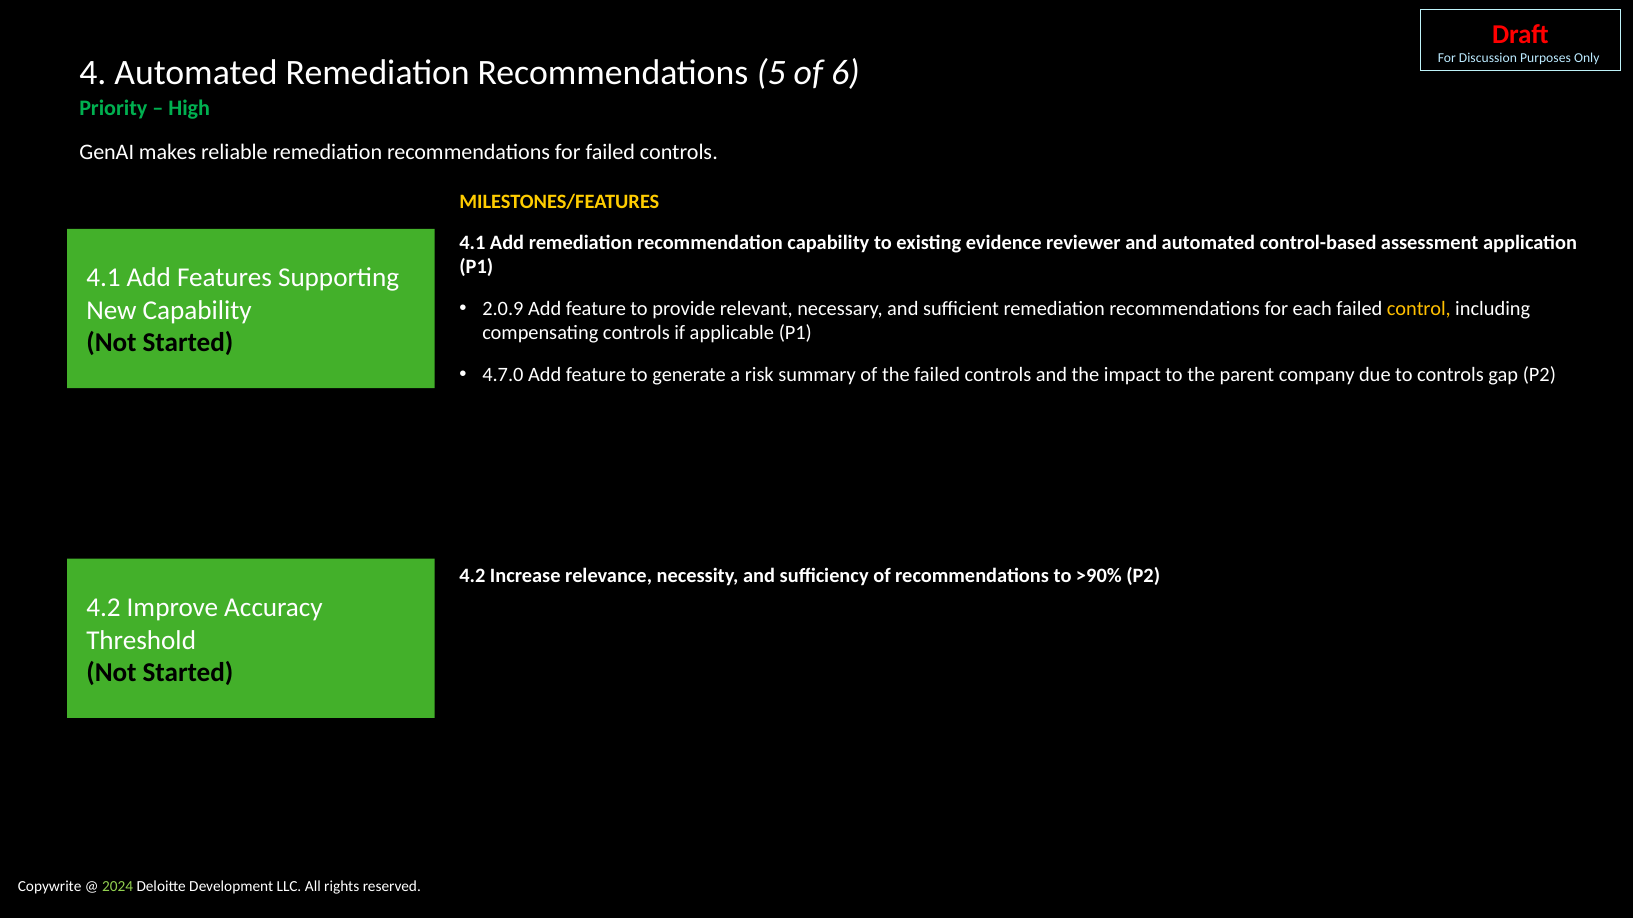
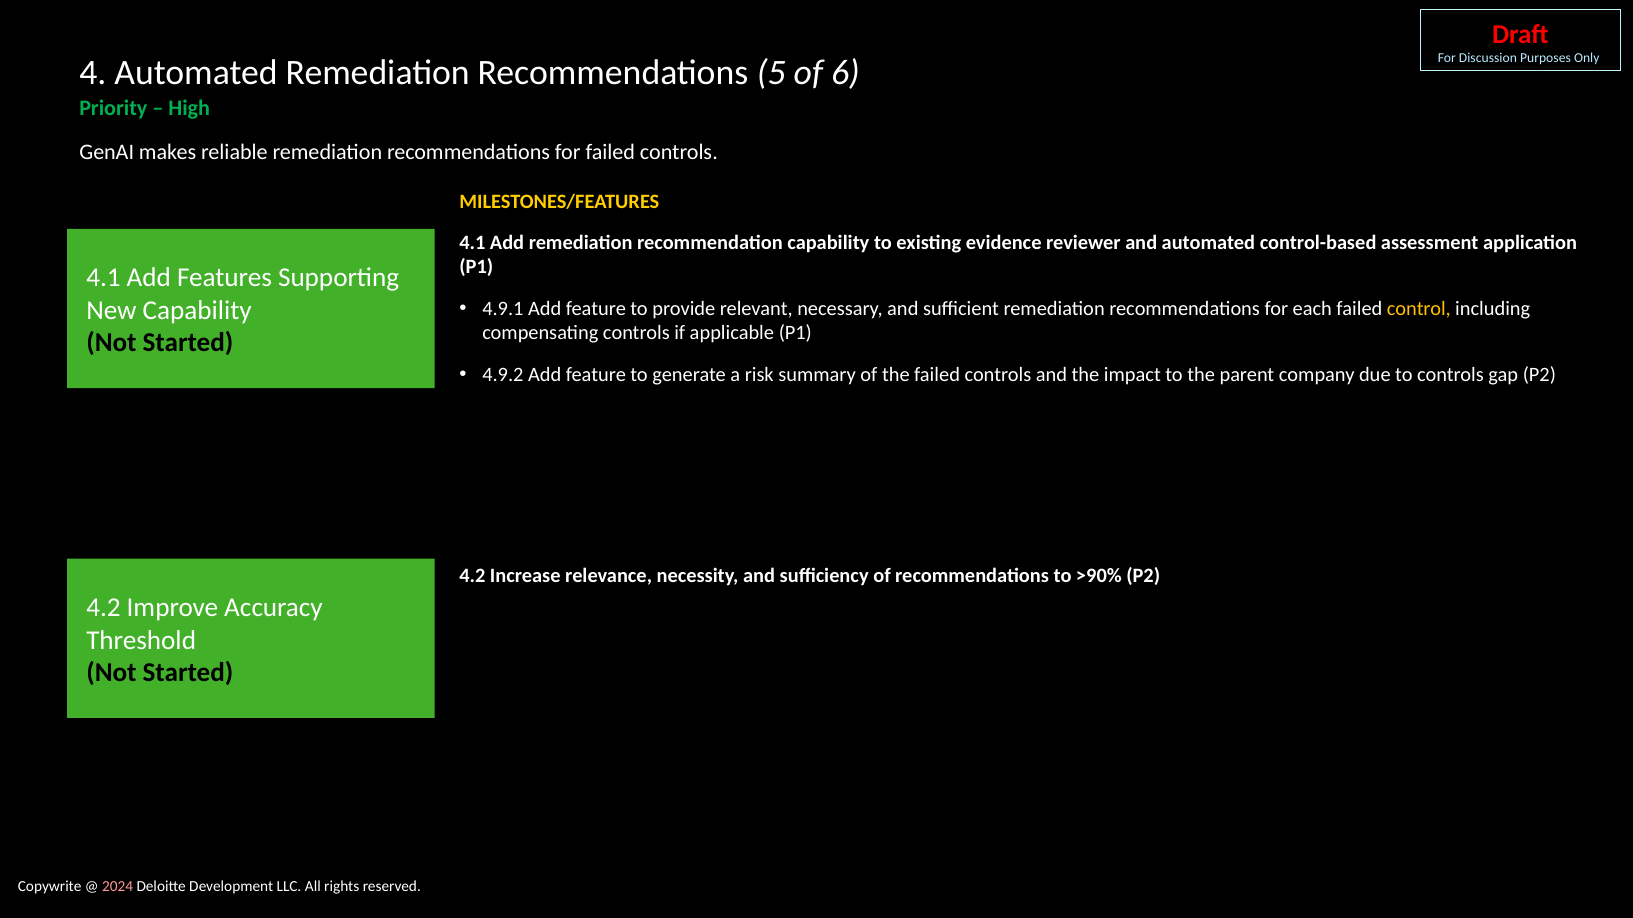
2.0.9: 2.0.9 -> 4.9.1
4.7.0: 4.7.0 -> 4.9.2
2024 colour: light green -> pink
